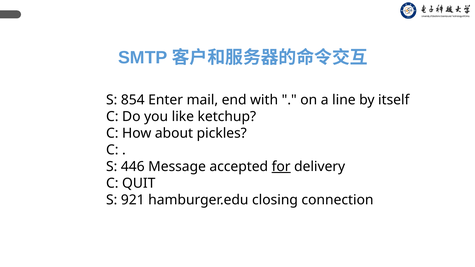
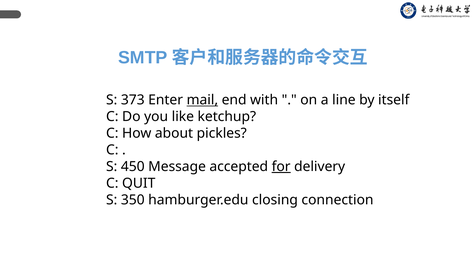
854: 854 -> 373
mail underline: none -> present
446: 446 -> 450
921: 921 -> 350
